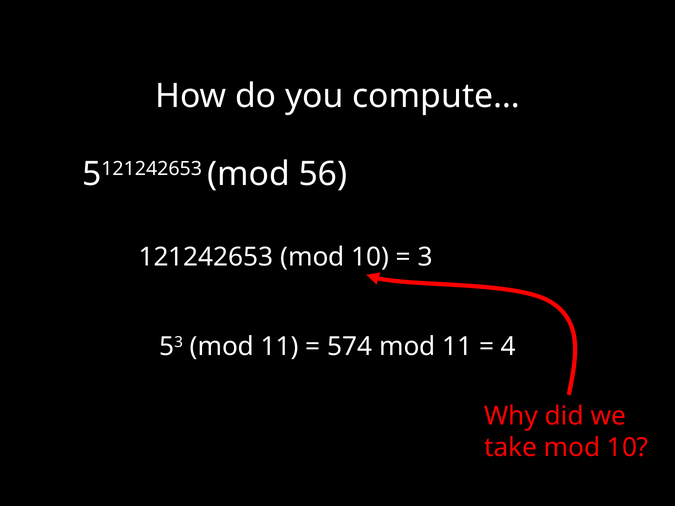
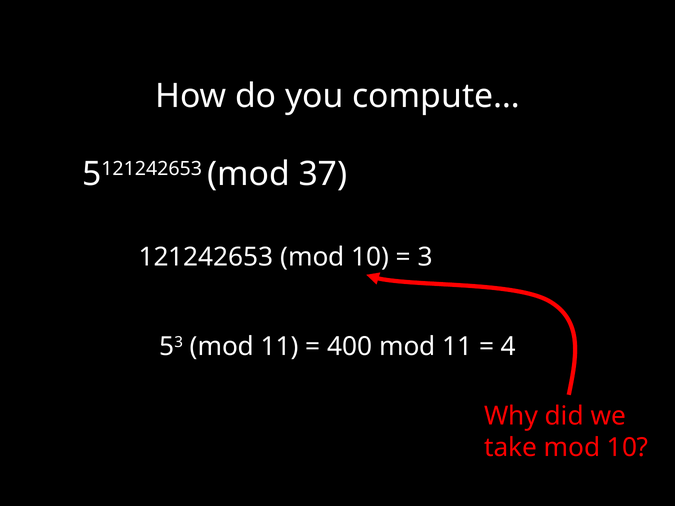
56: 56 -> 37
574: 574 -> 400
